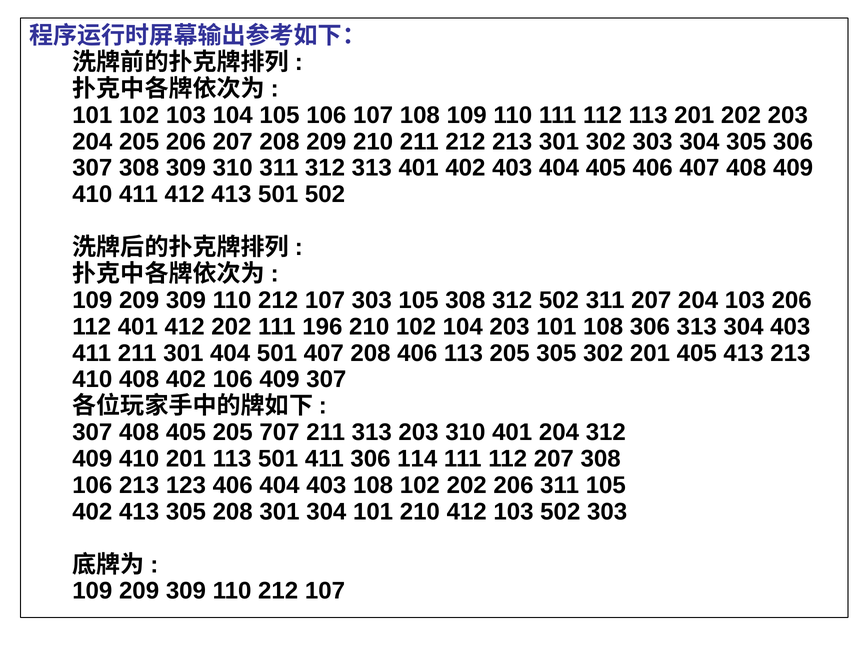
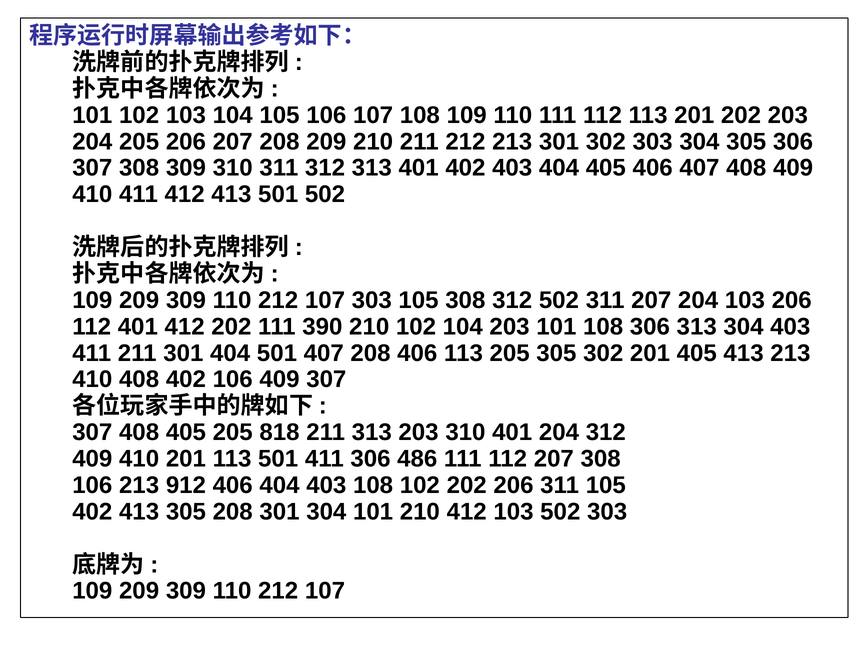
196: 196 -> 390
707: 707 -> 818
114: 114 -> 486
123: 123 -> 912
